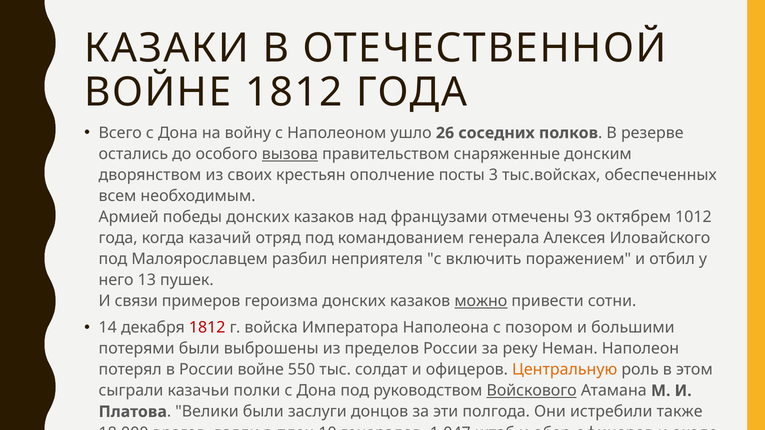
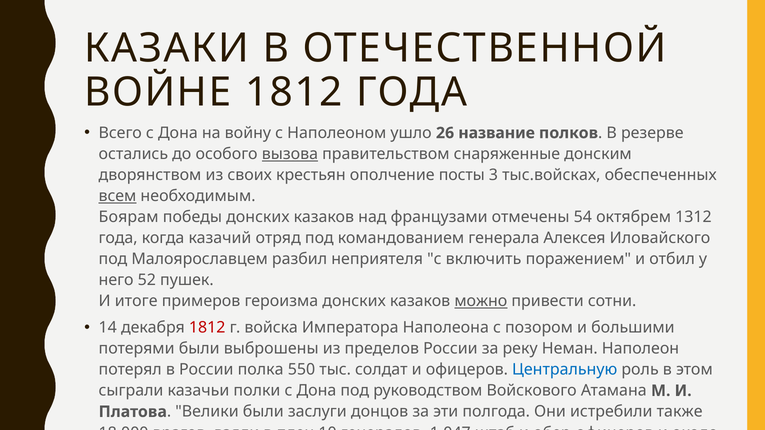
соседних: соседних -> название
всем underline: none -> present
Армией: Армией -> Боярам
93: 93 -> 54
1012: 1012 -> 1312
13: 13 -> 52
связи: связи -> итоге
России войне: войне -> полка
Центральную colour: orange -> blue
Войскового underline: present -> none
